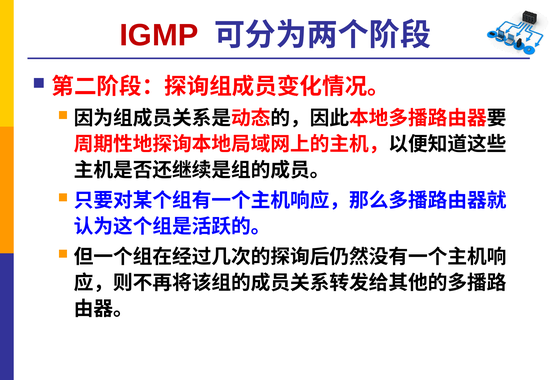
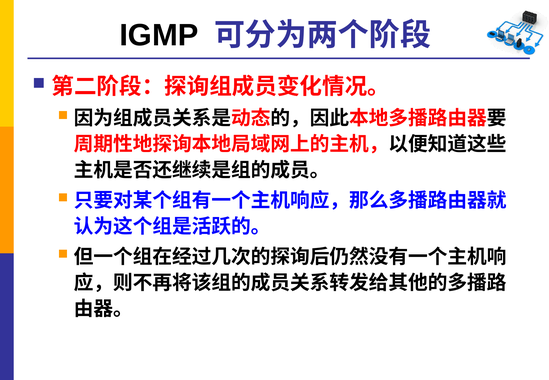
IGMP colour: red -> black
